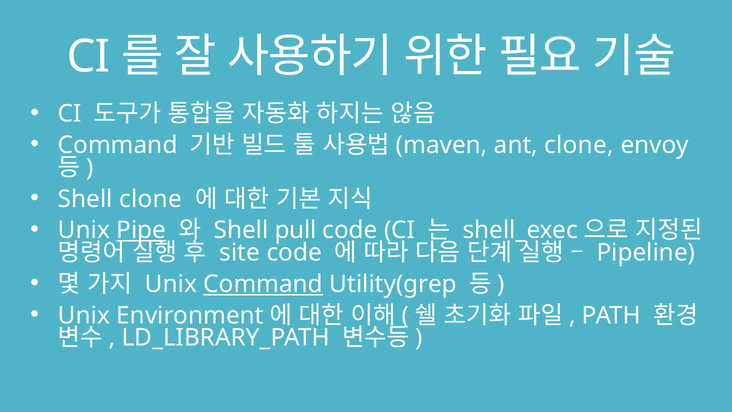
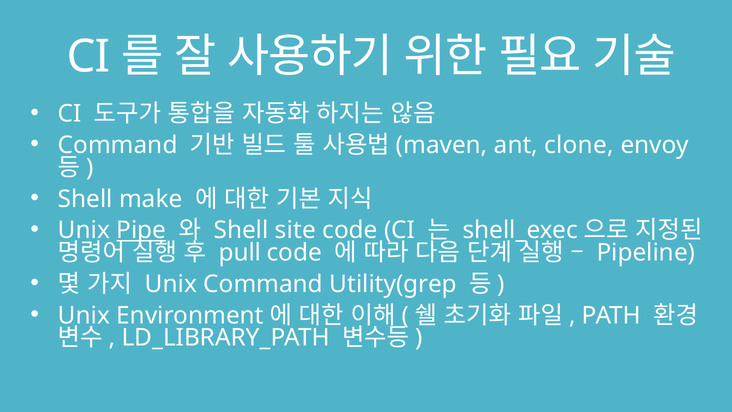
Shell clone: clone -> make
pull: pull -> site
site: site -> pull
Command at (263, 284) underline: present -> none
